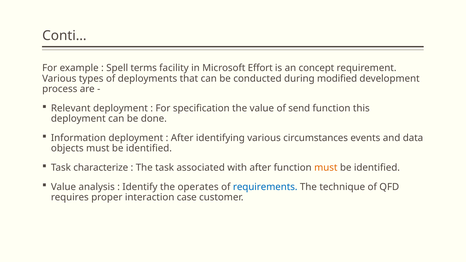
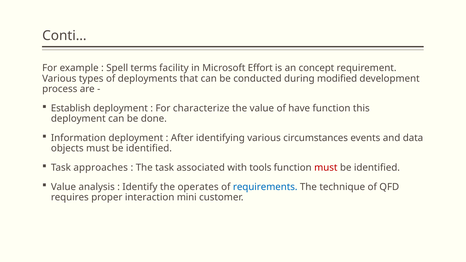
Relevant: Relevant -> Establish
specification: specification -> characterize
send: send -> have
characterize: characterize -> approaches
with after: after -> tools
must at (326, 168) colour: orange -> red
case: case -> mini
